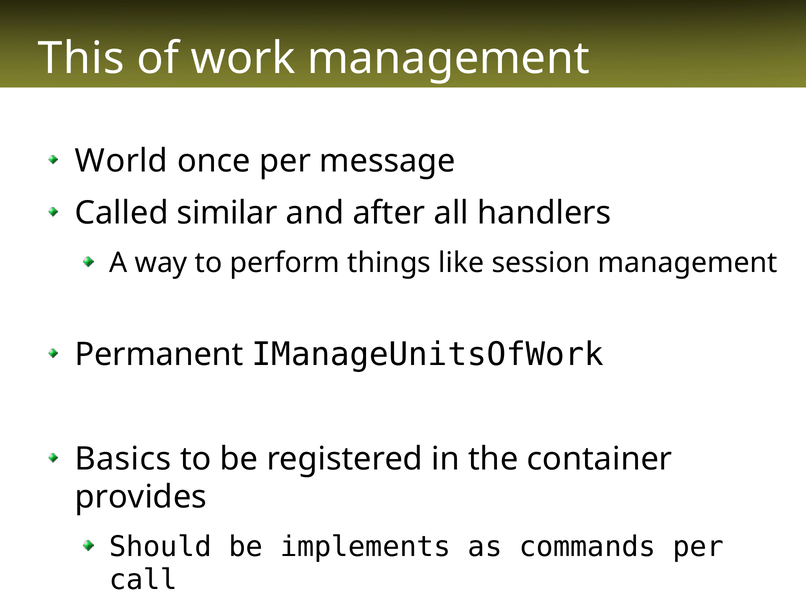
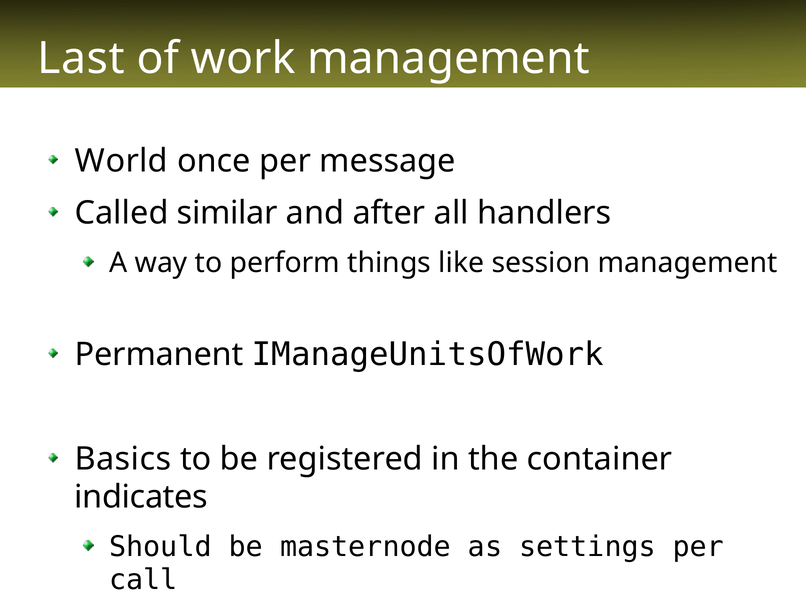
This: This -> Last
provides: provides -> indicates
implements: implements -> masternode
commands: commands -> settings
